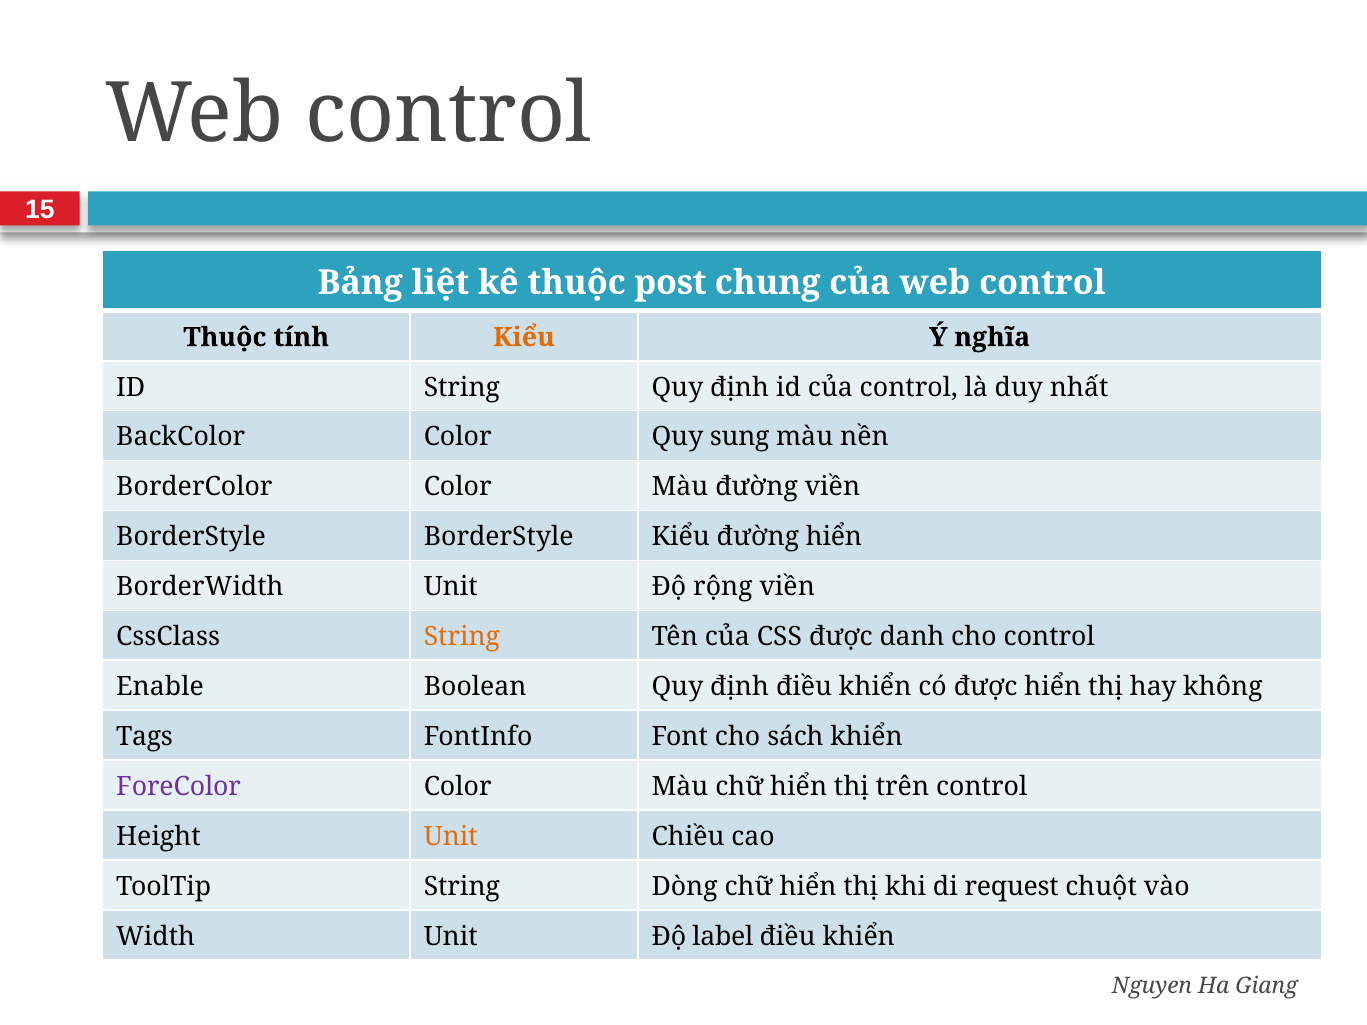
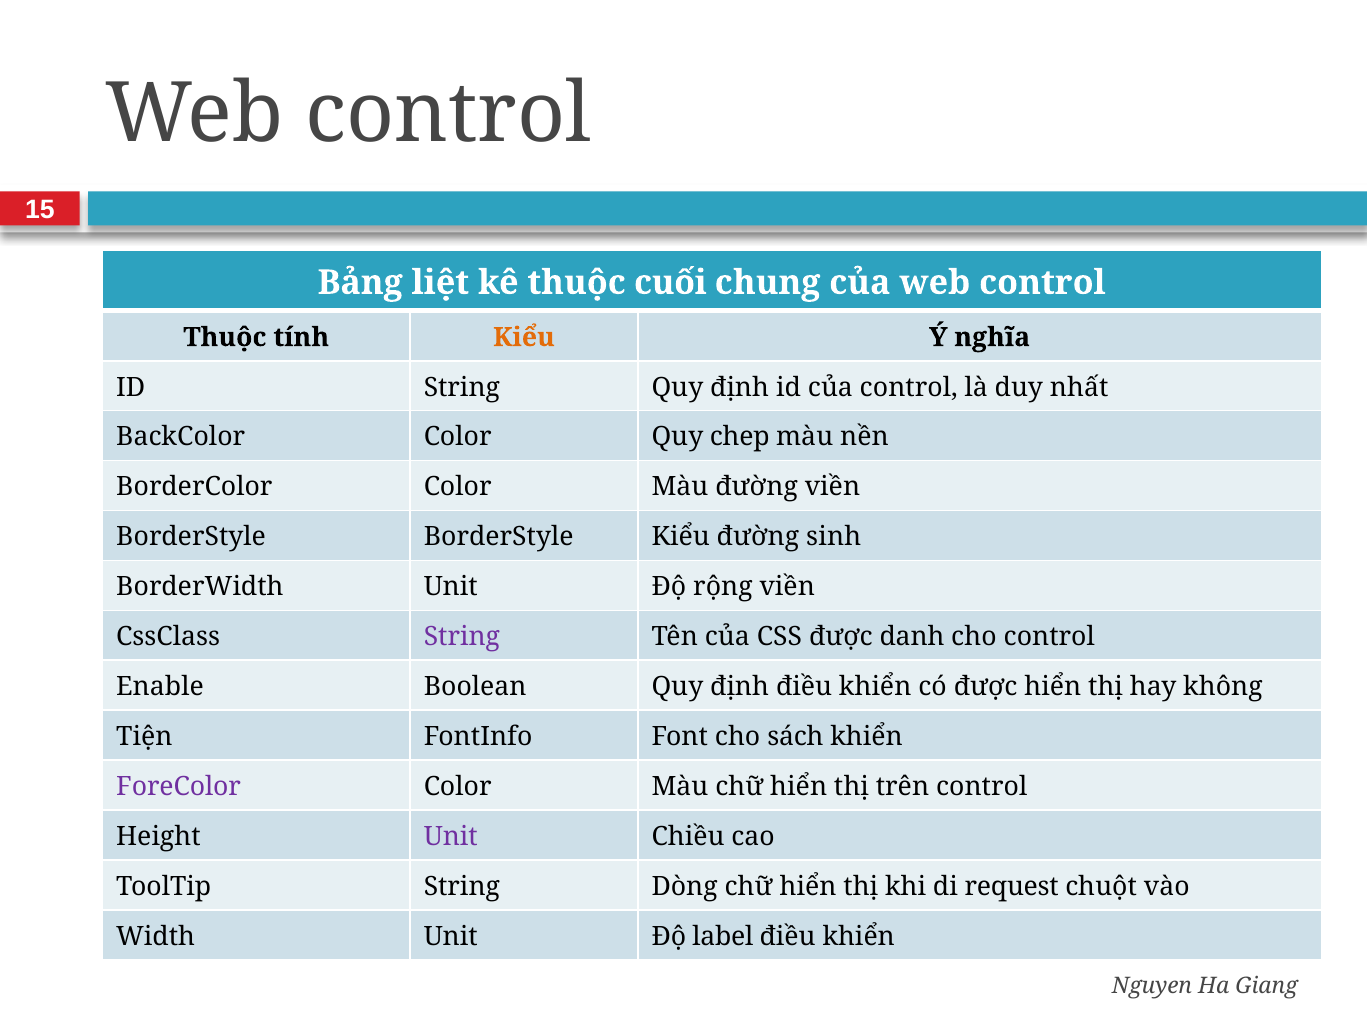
post: post -> cuối
sung: sung -> chep
đường hiển: hiển -> sinh
String at (462, 637) colour: orange -> purple
Tags: Tags -> Tiện
Unit at (451, 837) colour: orange -> purple
